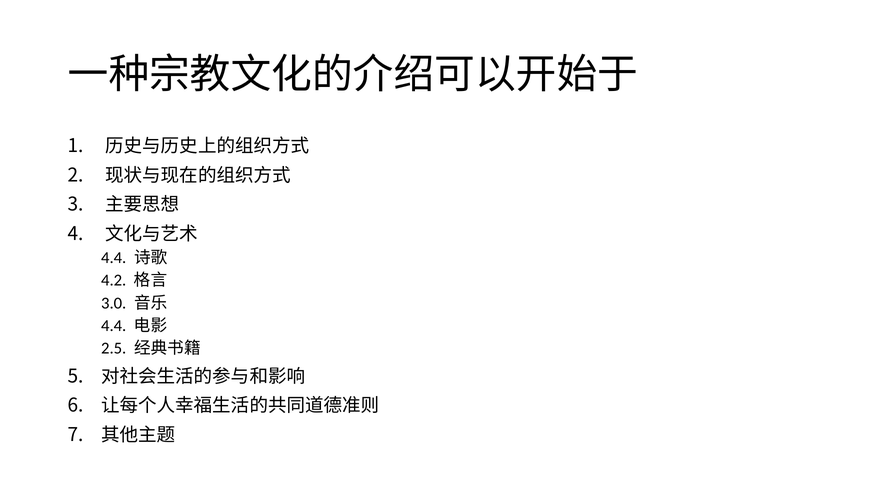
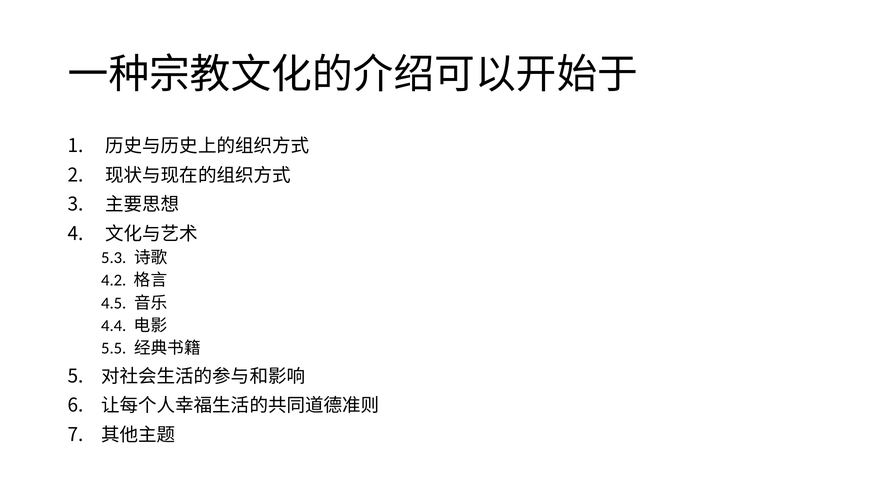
4.4 at (114, 258): 4.4 -> 5.3
3.0: 3.0 -> 4.5
2.5: 2.5 -> 5.5
